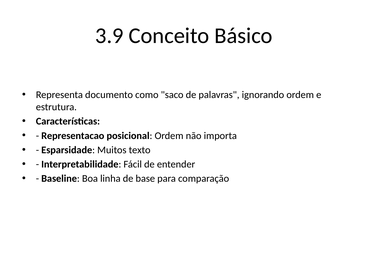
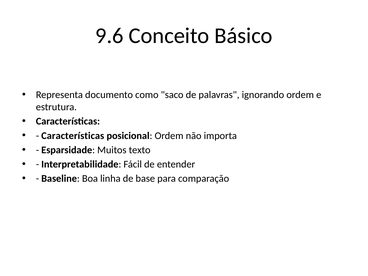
3.9: 3.9 -> 9.6
Representacao at (73, 136): Representacao -> Características
